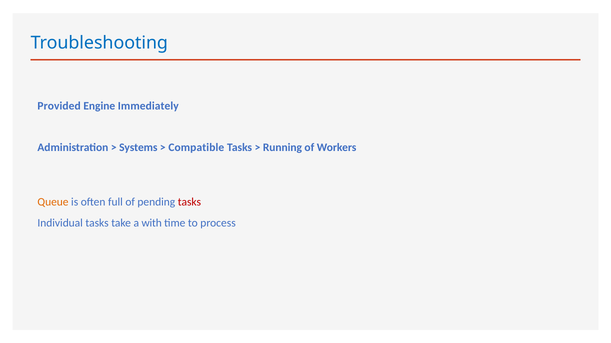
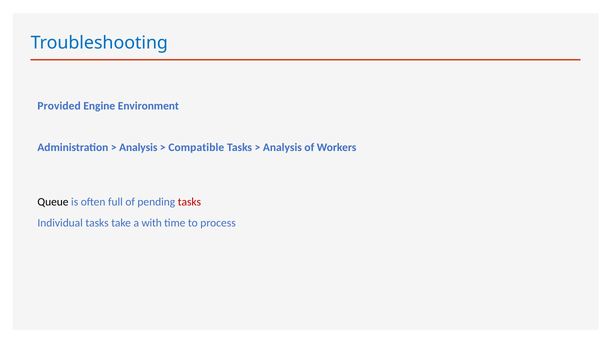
Immediately: Immediately -> Environment
Systems at (138, 148): Systems -> Analysis
Running at (282, 148): Running -> Analysis
Queue colour: orange -> black
